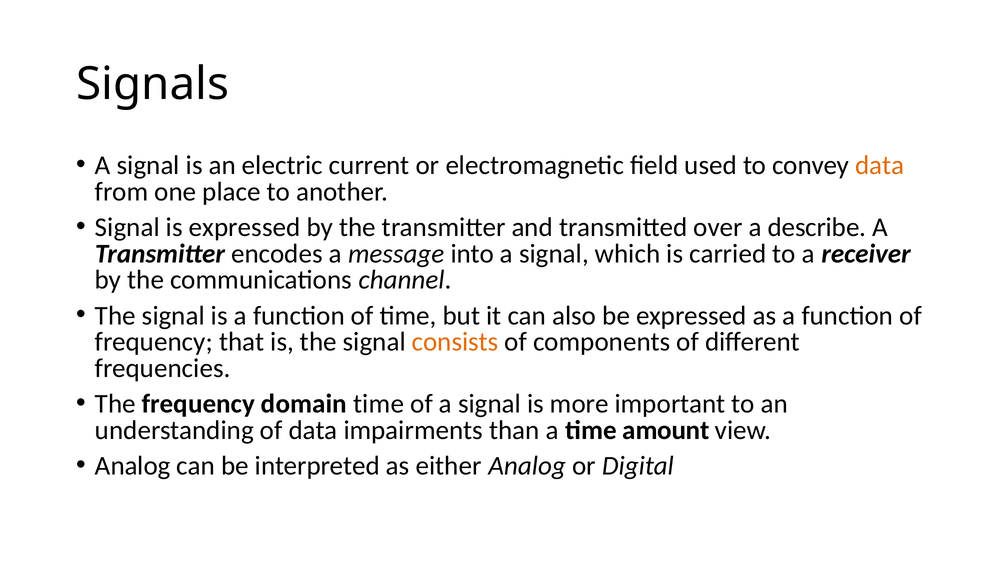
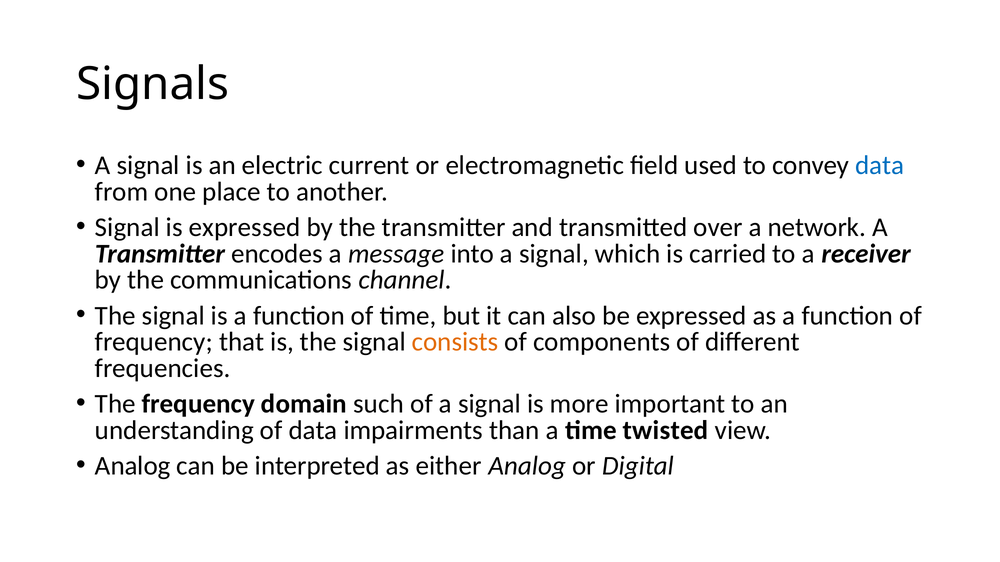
data at (880, 166) colour: orange -> blue
describe: describe -> network
domain time: time -> such
amount: amount -> twisted
